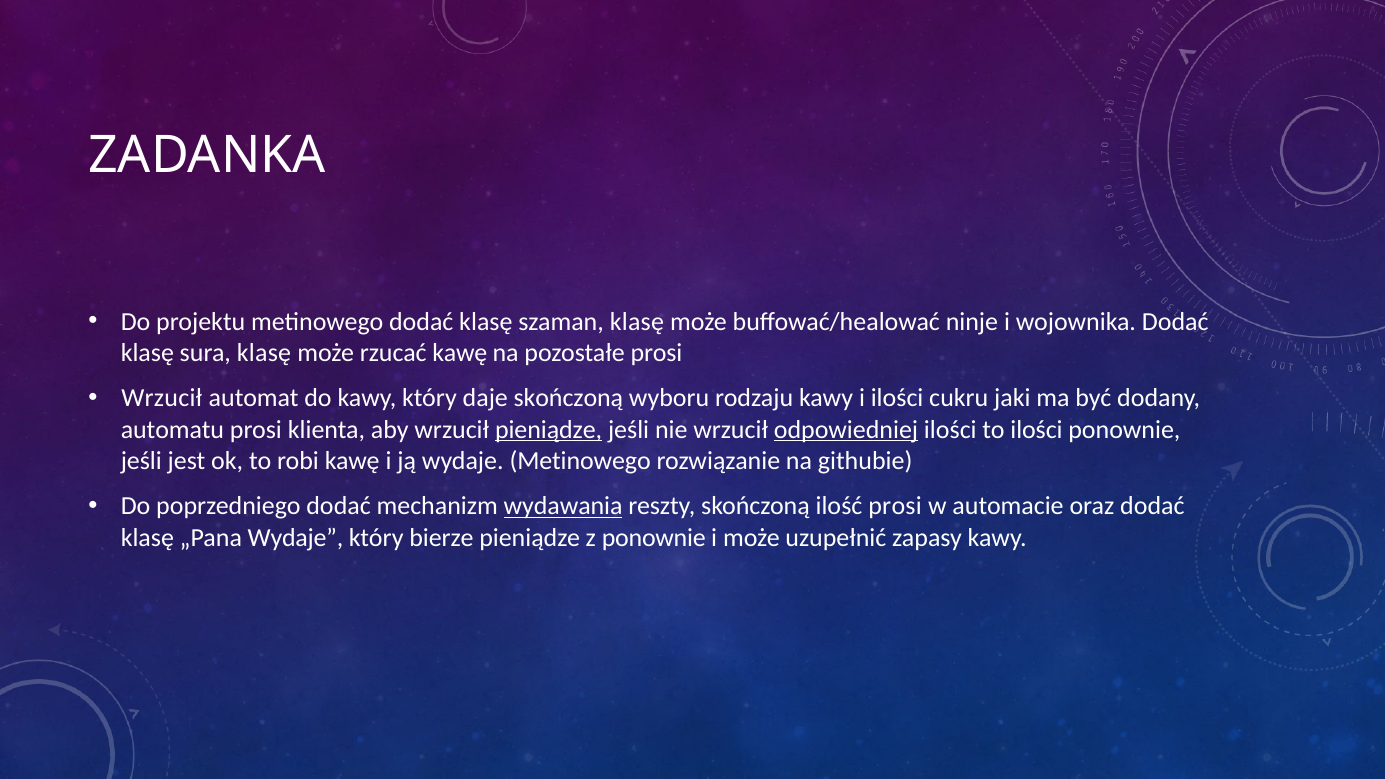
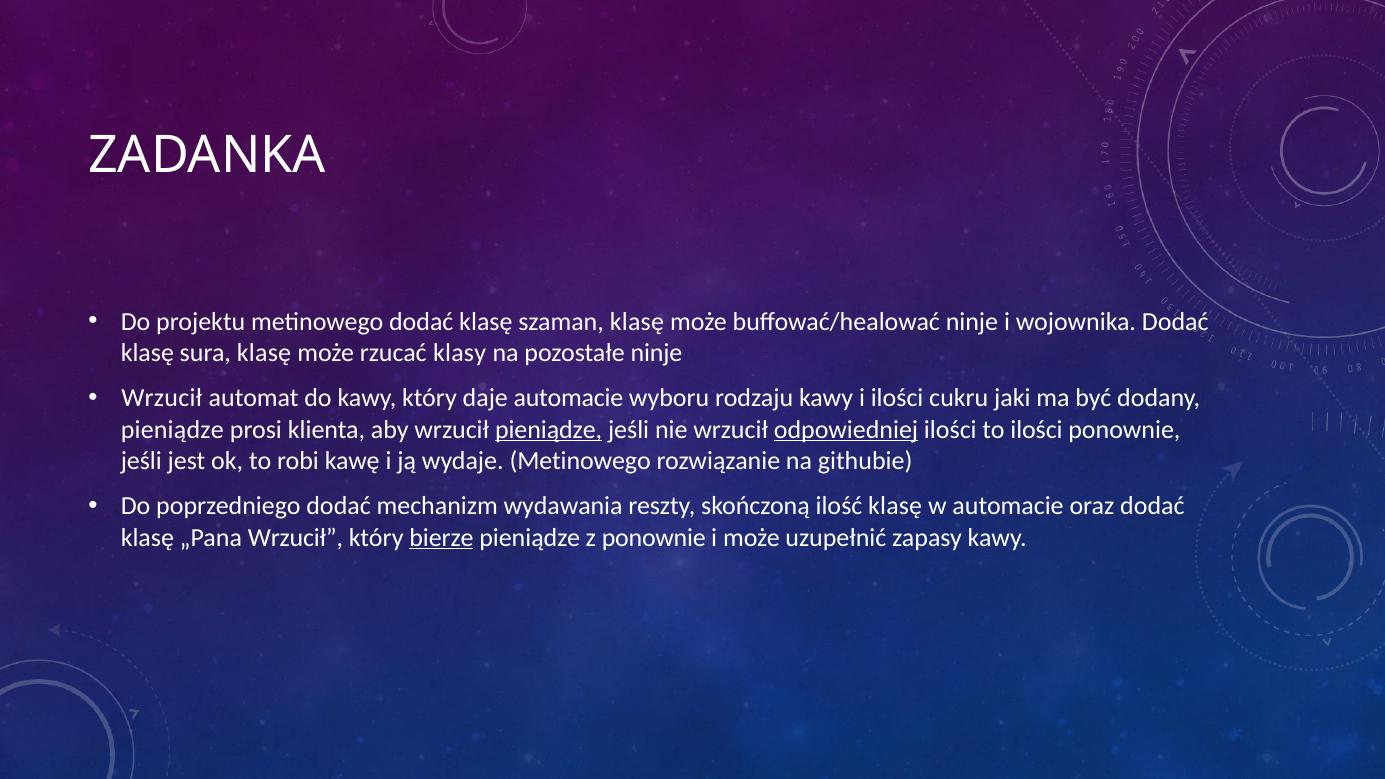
rzucać kawę: kawę -> klasy
pozostałe prosi: prosi -> ninje
daje skończoną: skończoną -> automacie
automatu at (172, 430): automatu -> pieniądze
wydawania underline: present -> none
ilość prosi: prosi -> klasę
„Pana Wydaje: Wydaje -> Wrzucił
bierze underline: none -> present
